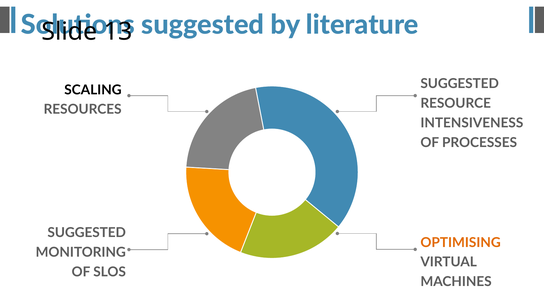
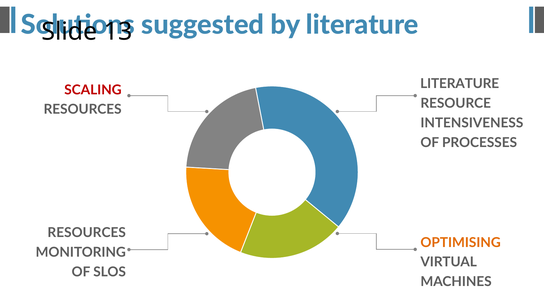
SUGGESTED at (460, 84): SUGGESTED -> LITERATURE
SCALING colour: black -> red
SUGGESTED at (87, 233): SUGGESTED -> RESOURCES
